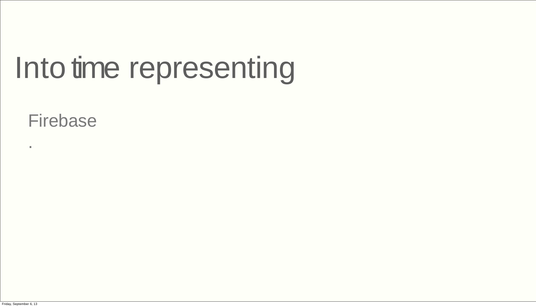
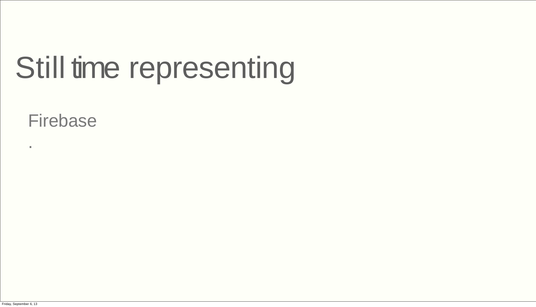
Into: Into -> Still
